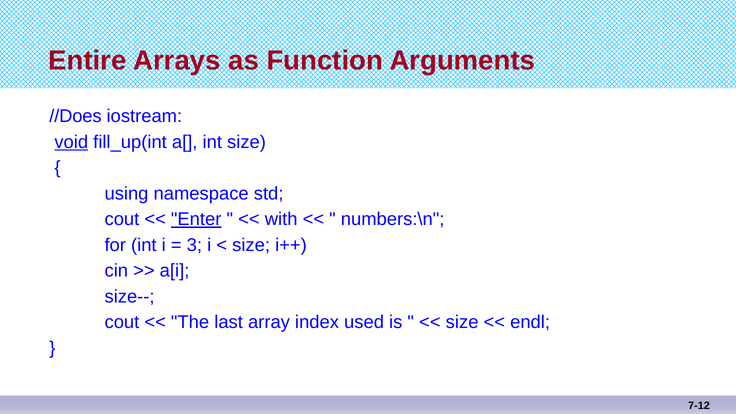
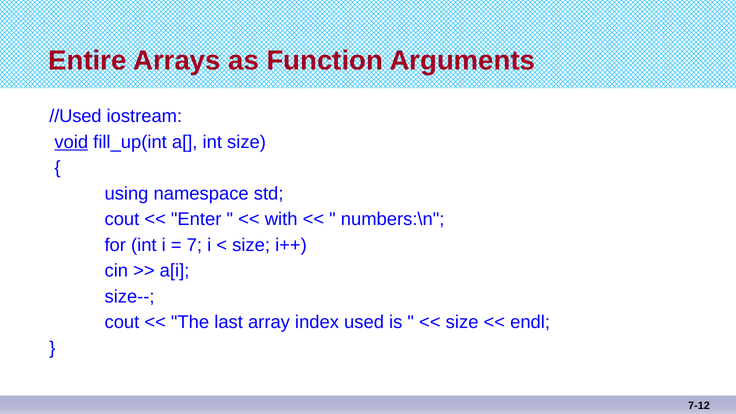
//Does: //Does -> //Used
Enter underline: present -> none
3: 3 -> 7
